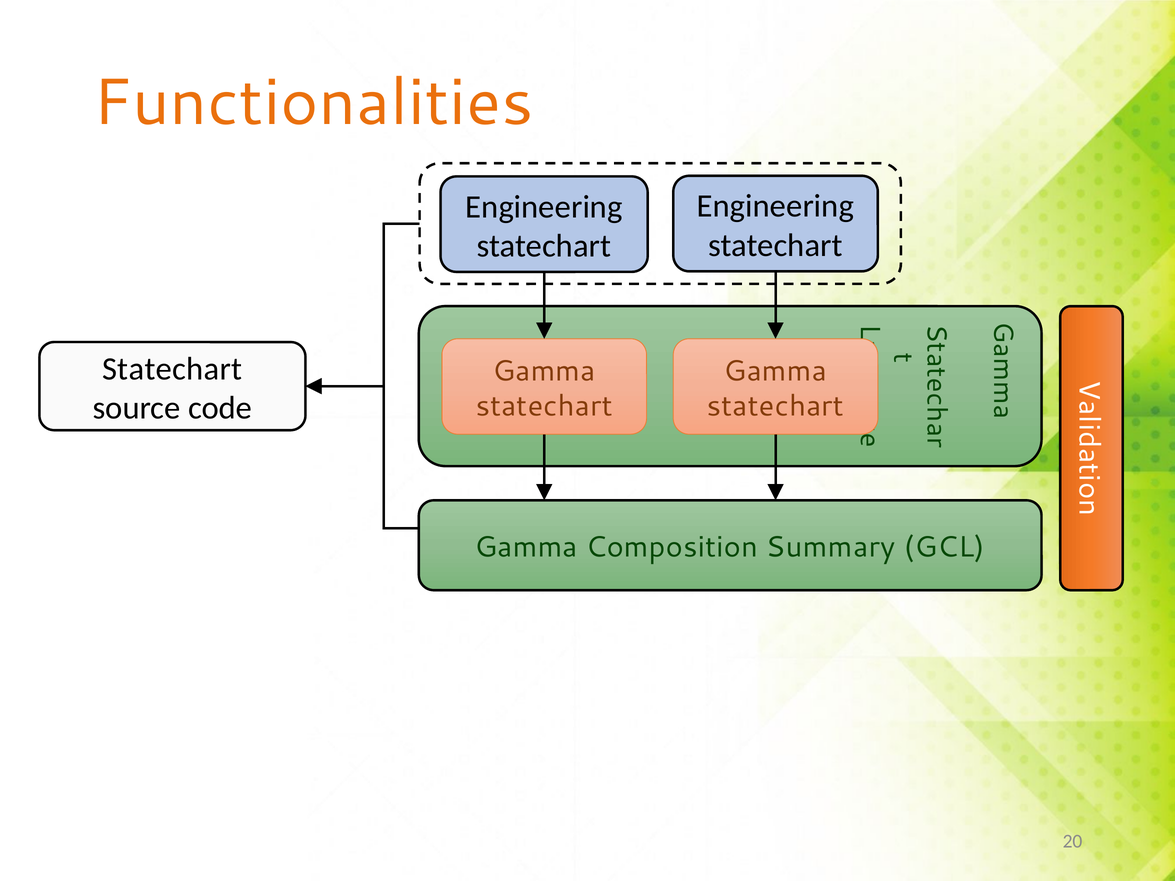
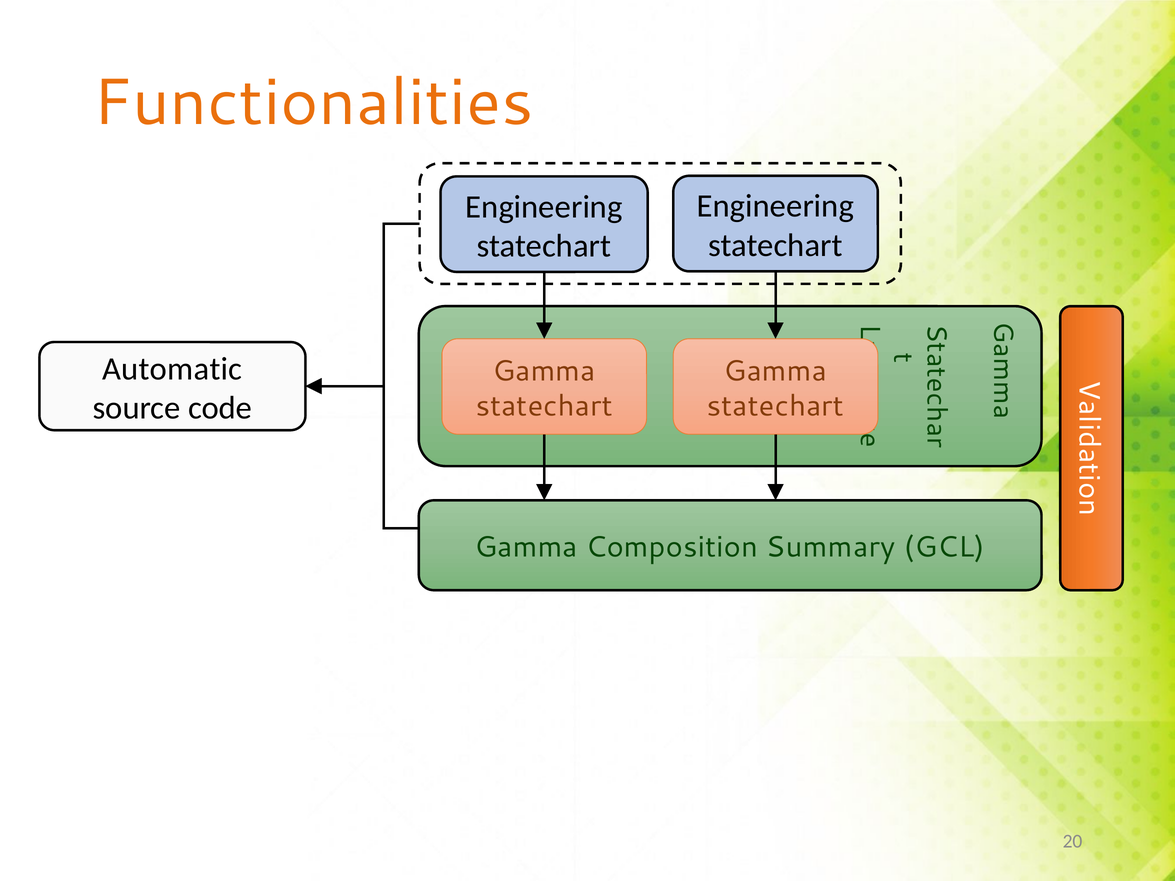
Statechart at (172, 369): Statechart -> Automatic
